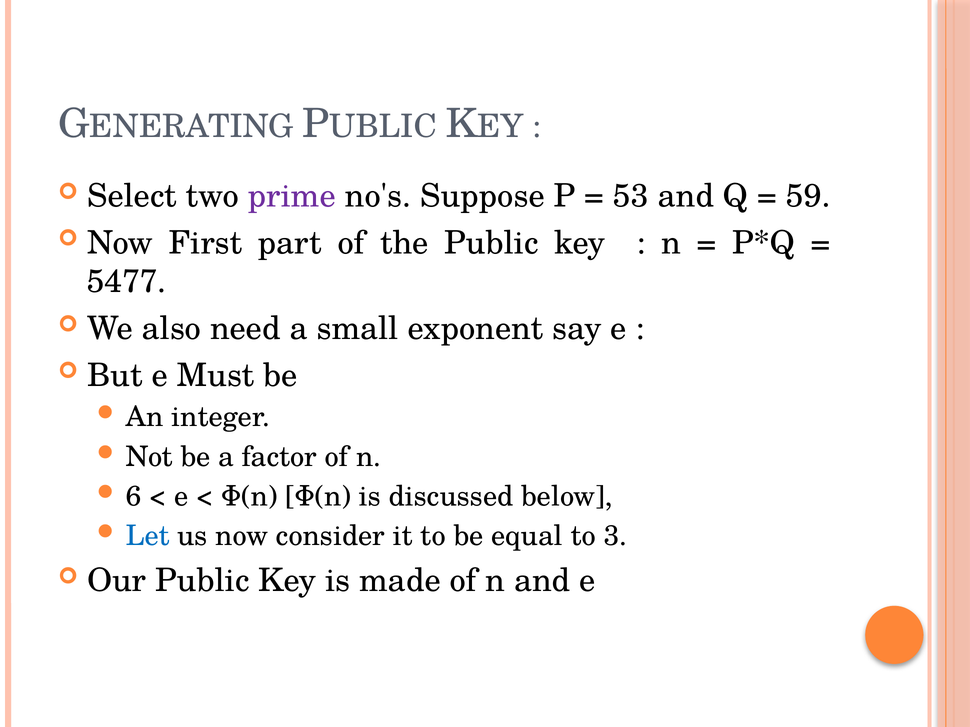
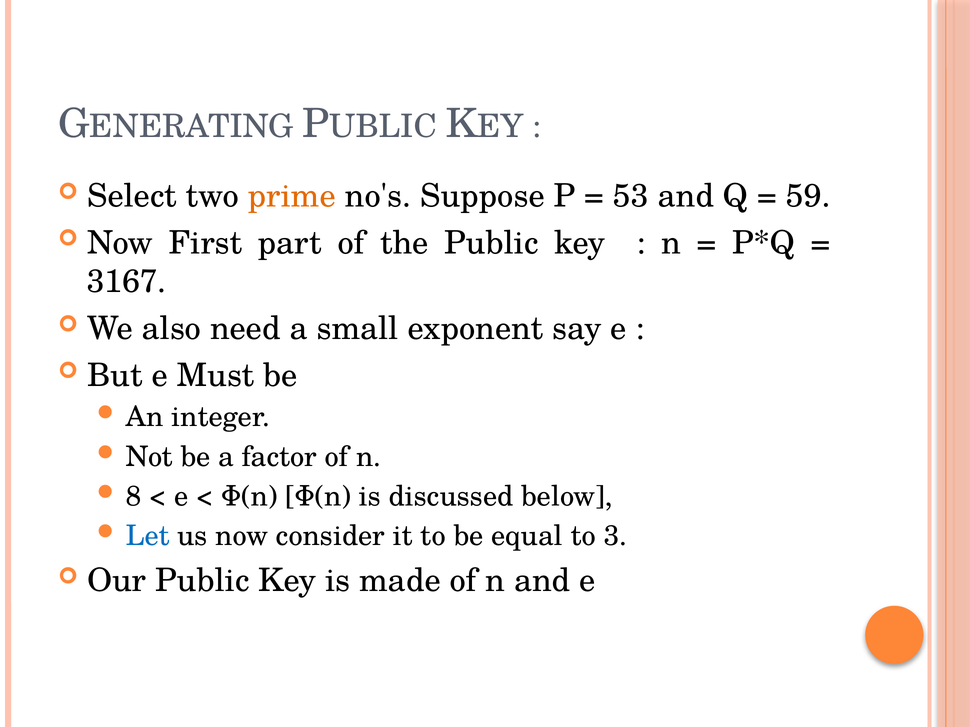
prime colour: purple -> orange
5477: 5477 -> 3167
6: 6 -> 8
